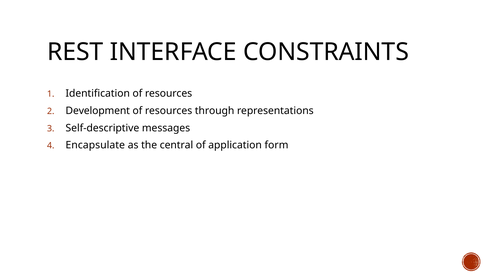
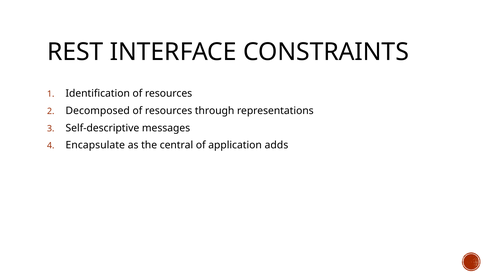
Development: Development -> Decomposed
form: form -> adds
